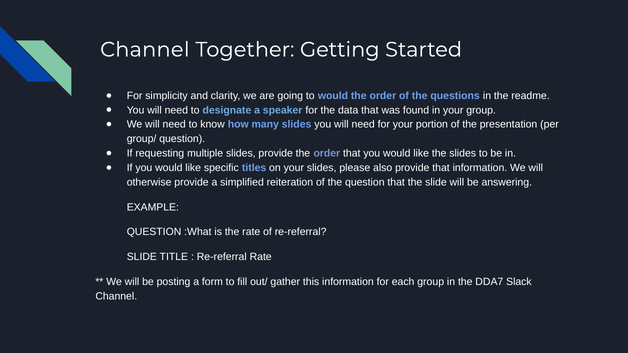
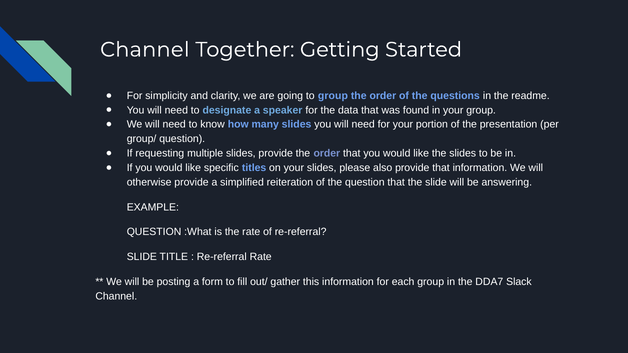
to would: would -> group
